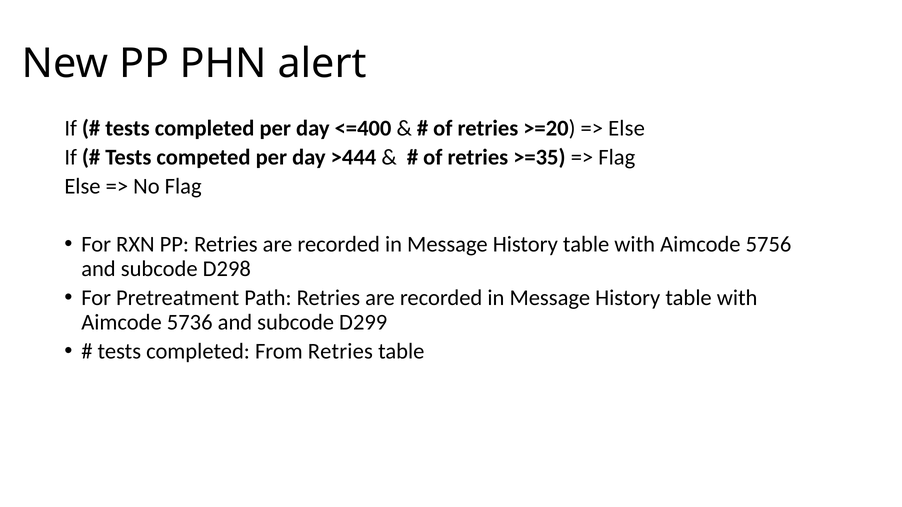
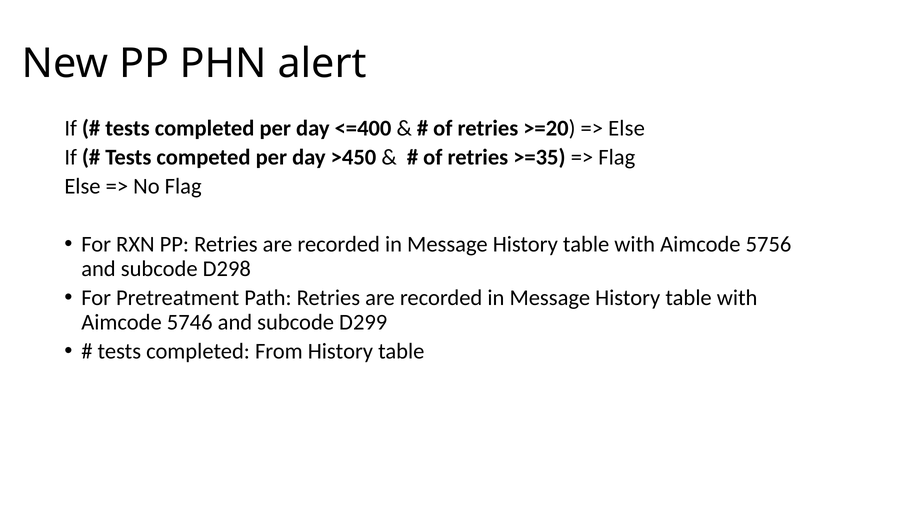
>444: >444 -> >450
5736: 5736 -> 5746
From Retries: Retries -> History
